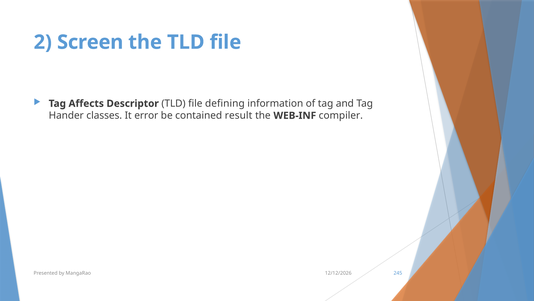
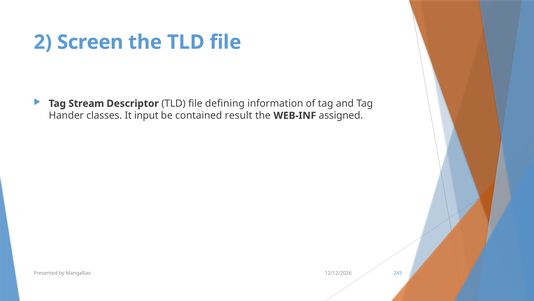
Affects: Affects -> Stream
error: error -> input
compiler: compiler -> assigned
